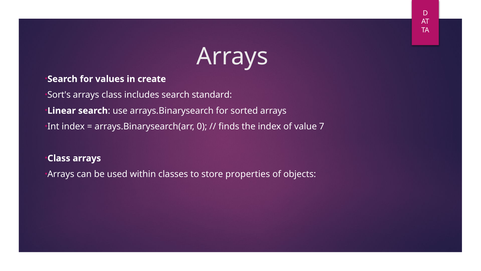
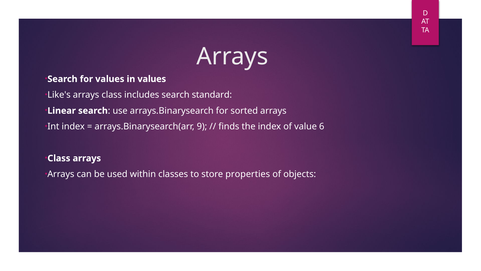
in create: create -> values
Sort's: Sort's -> Like's
0: 0 -> 9
7: 7 -> 6
